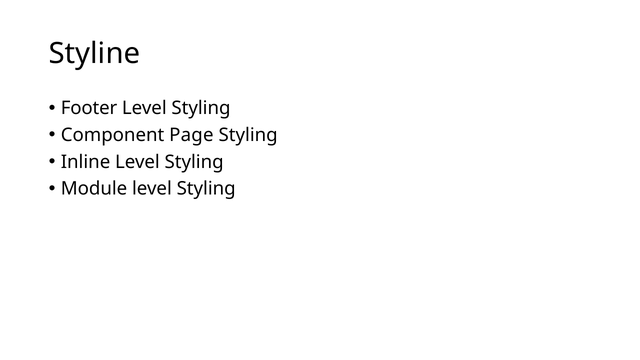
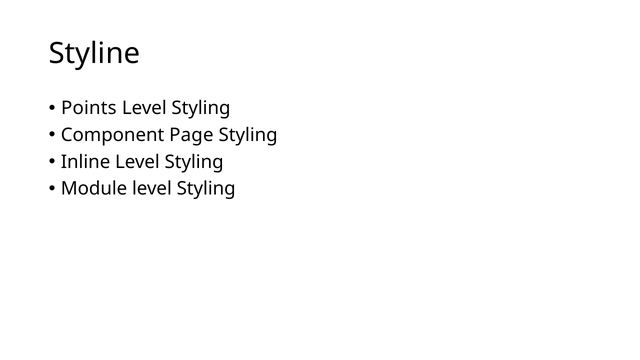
Footer: Footer -> Points
